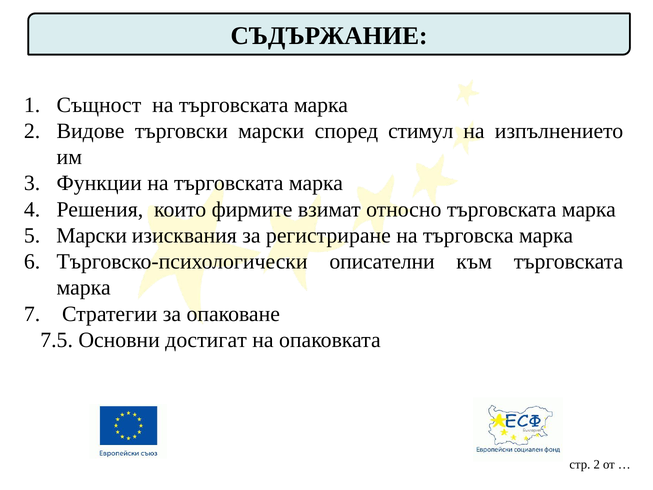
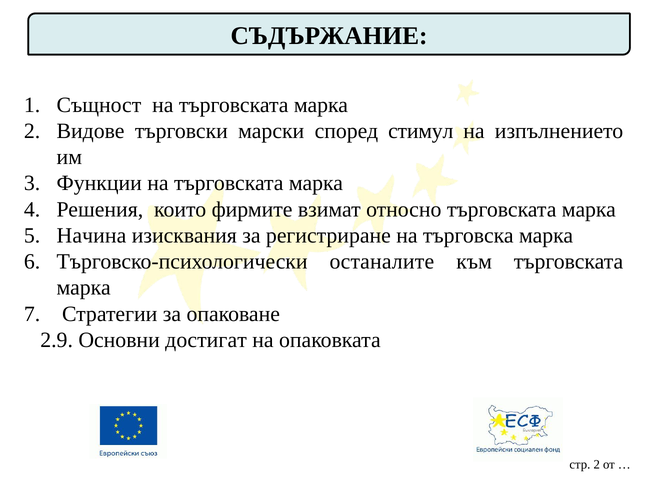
Марски at (92, 235): Марски -> Начина
описателни: описателни -> останалите
7.5: 7.5 -> 2.9
